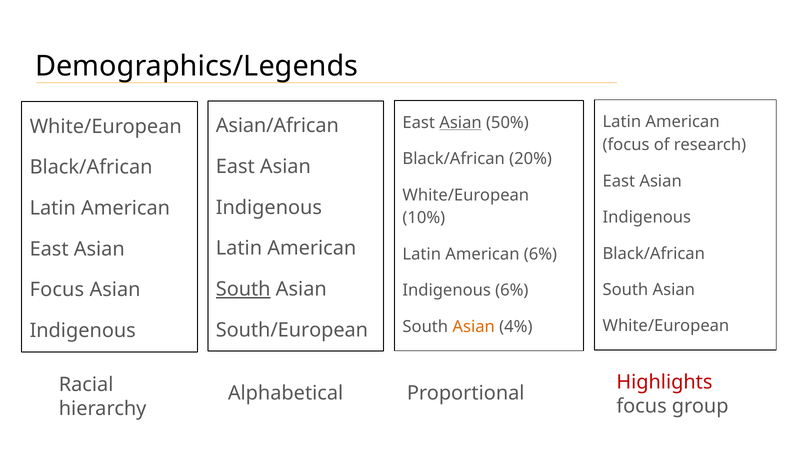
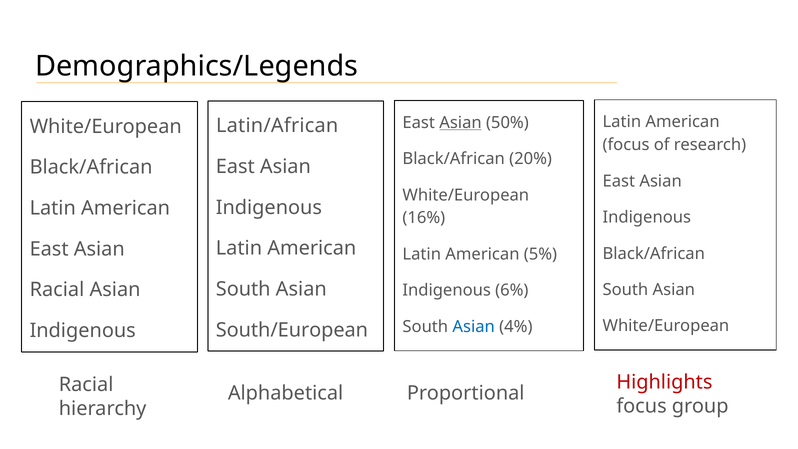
Asian/African: Asian/African -> Latin/African
10%: 10% -> 16%
American 6%: 6% -> 5%
South at (243, 289) underline: present -> none
Focus at (57, 290): Focus -> Racial
Asian at (474, 327) colour: orange -> blue
